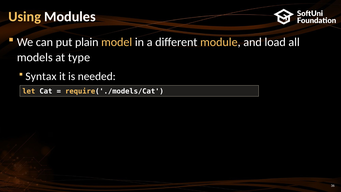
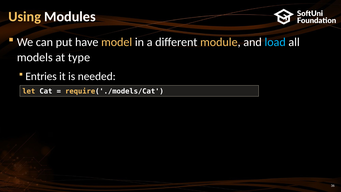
plain: plain -> have
load colour: white -> light blue
Syntax: Syntax -> Entries
